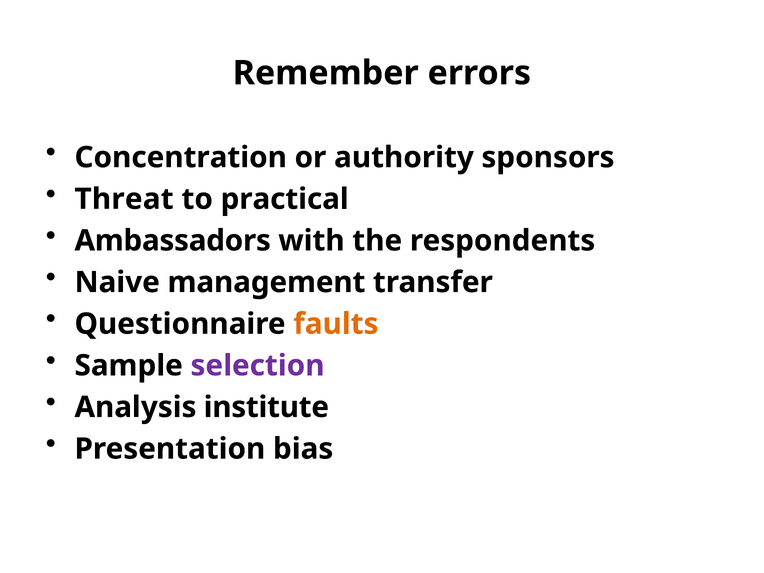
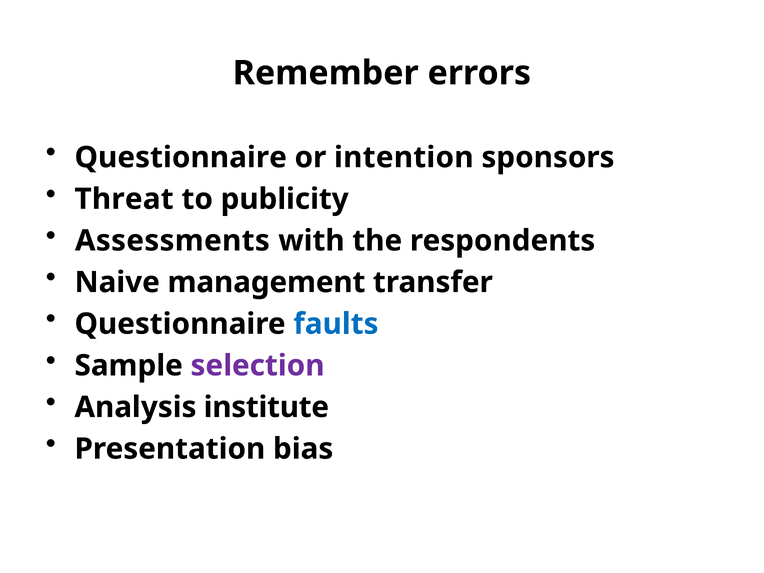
Concentration at (181, 157): Concentration -> Questionnaire
authority: authority -> intention
practical: practical -> publicity
Ambassadors: Ambassadors -> Assessments
faults colour: orange -> blue
